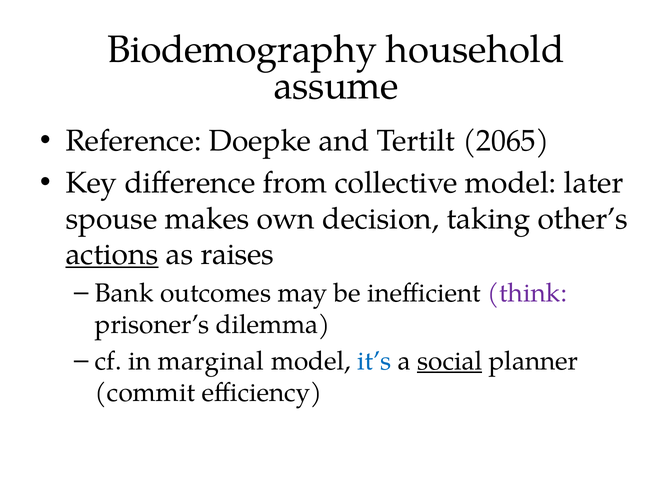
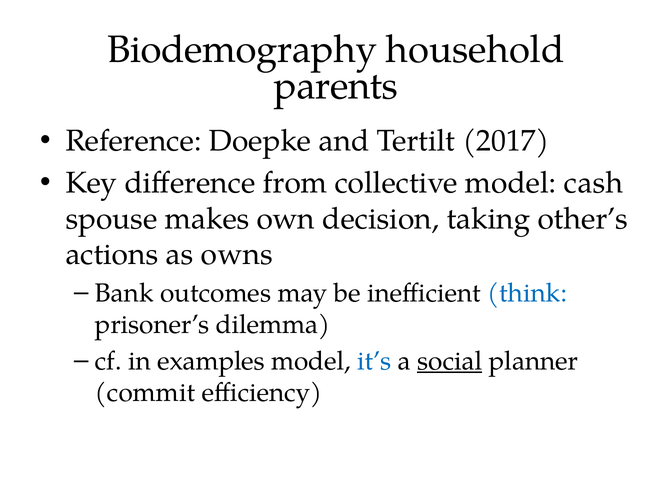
assume: assume -> parents
2065: 2065 -> 2017
later: later -> cash
actions underline: present -> none
raises: raises -> owns
think colour: purple -> blue
marginal: marginal -> examples
